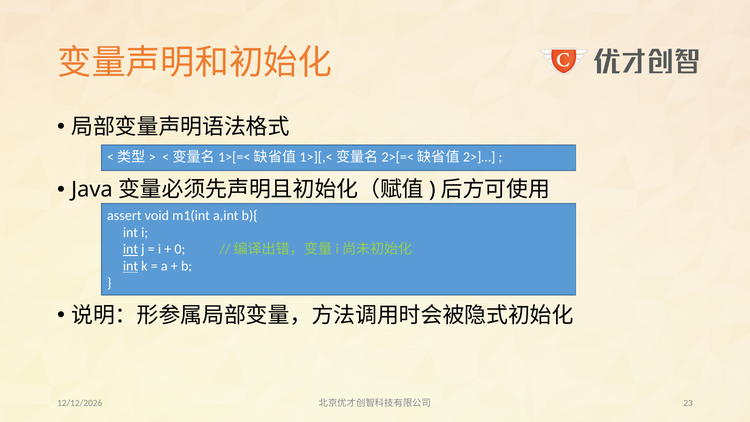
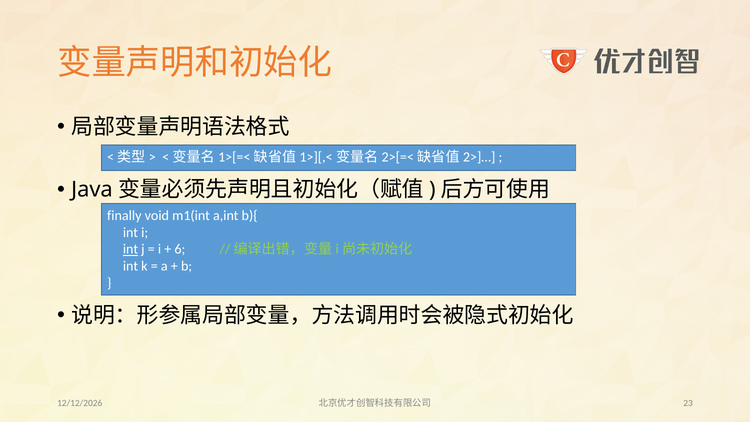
assert: assert -> finally
0: 0 -> 6
int at (130, 266) underline: present -> none
